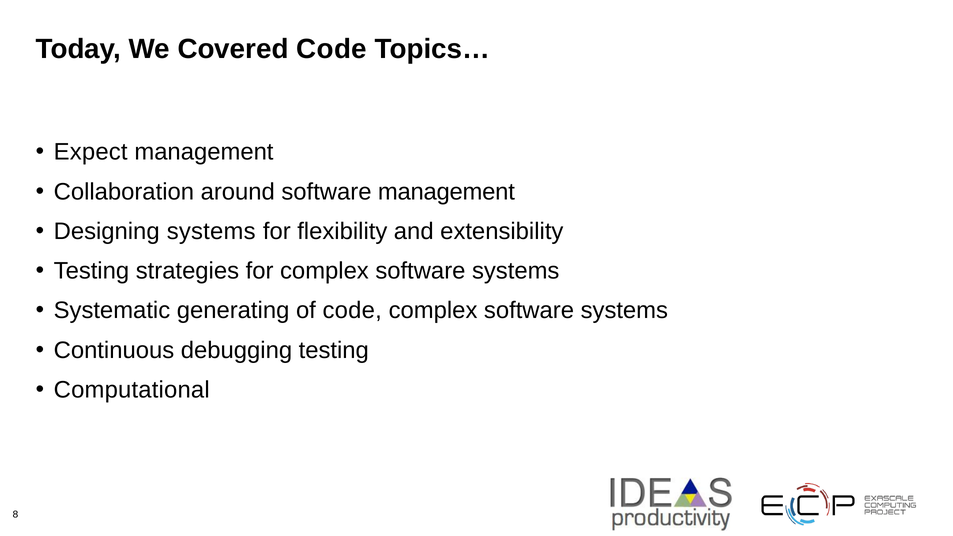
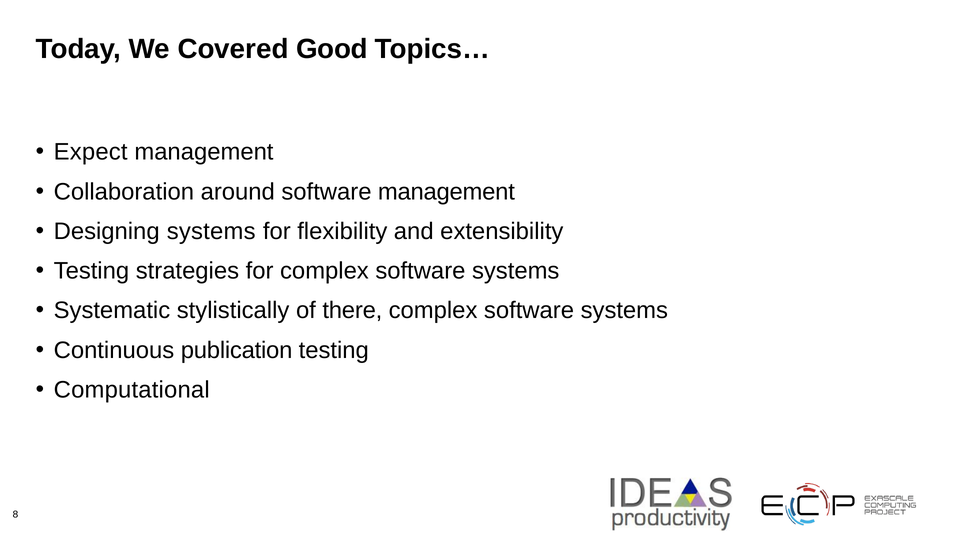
Covered Code: Code -> Good
generating: generating -> stylistically
of code: code -> there
debugging: debugging -> publication
